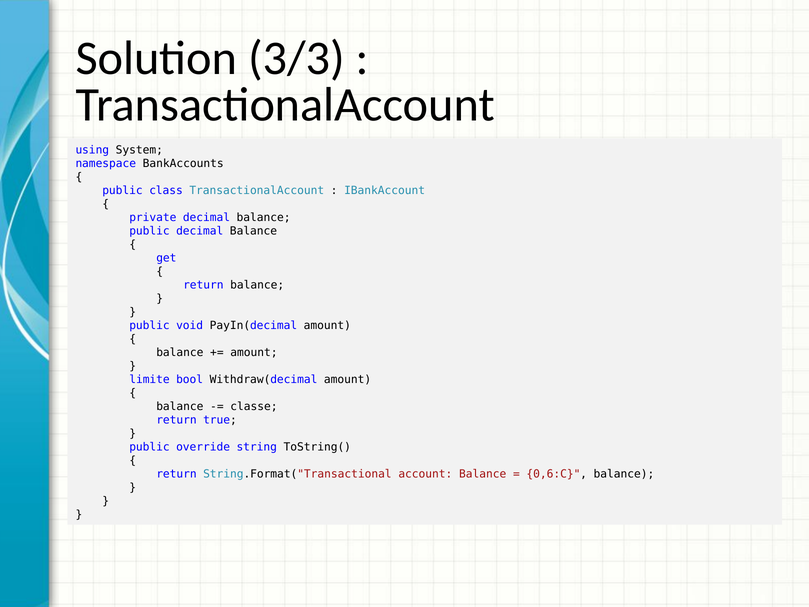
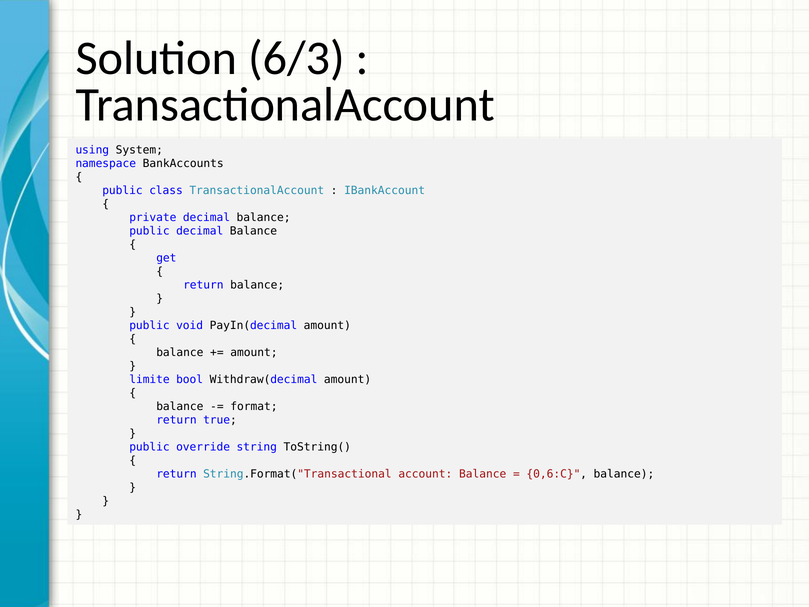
3/3: 3/3 -> 6/3
classe: classe -> format
